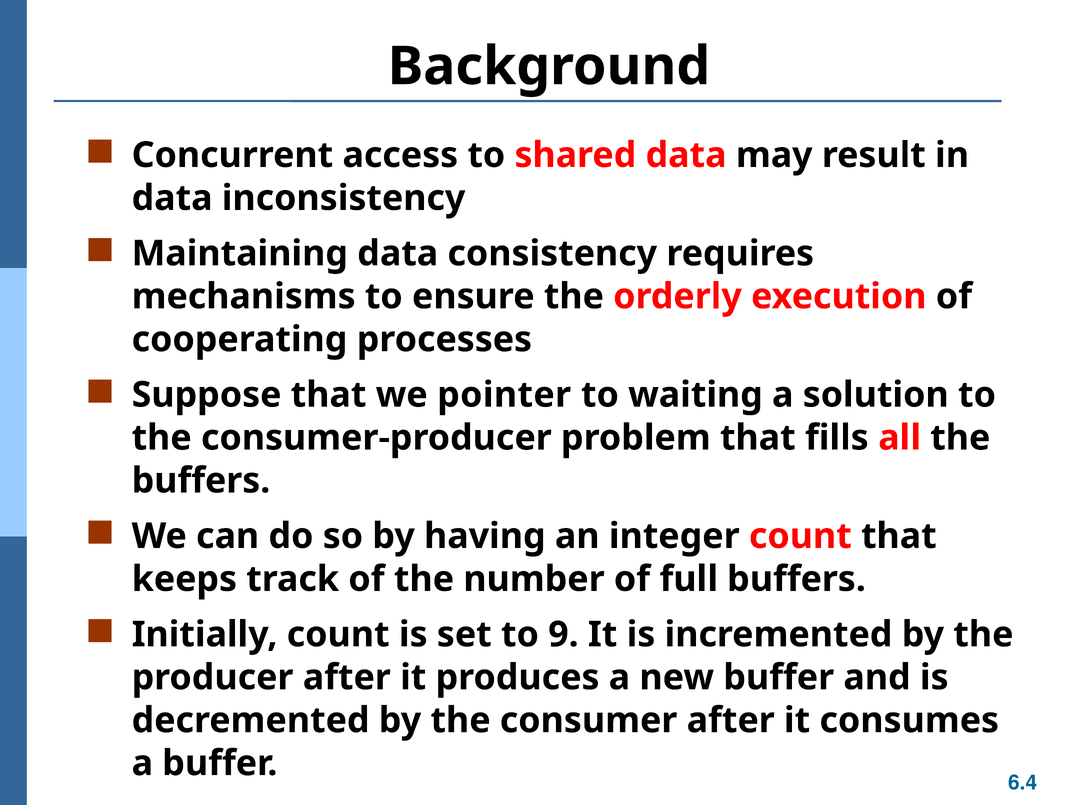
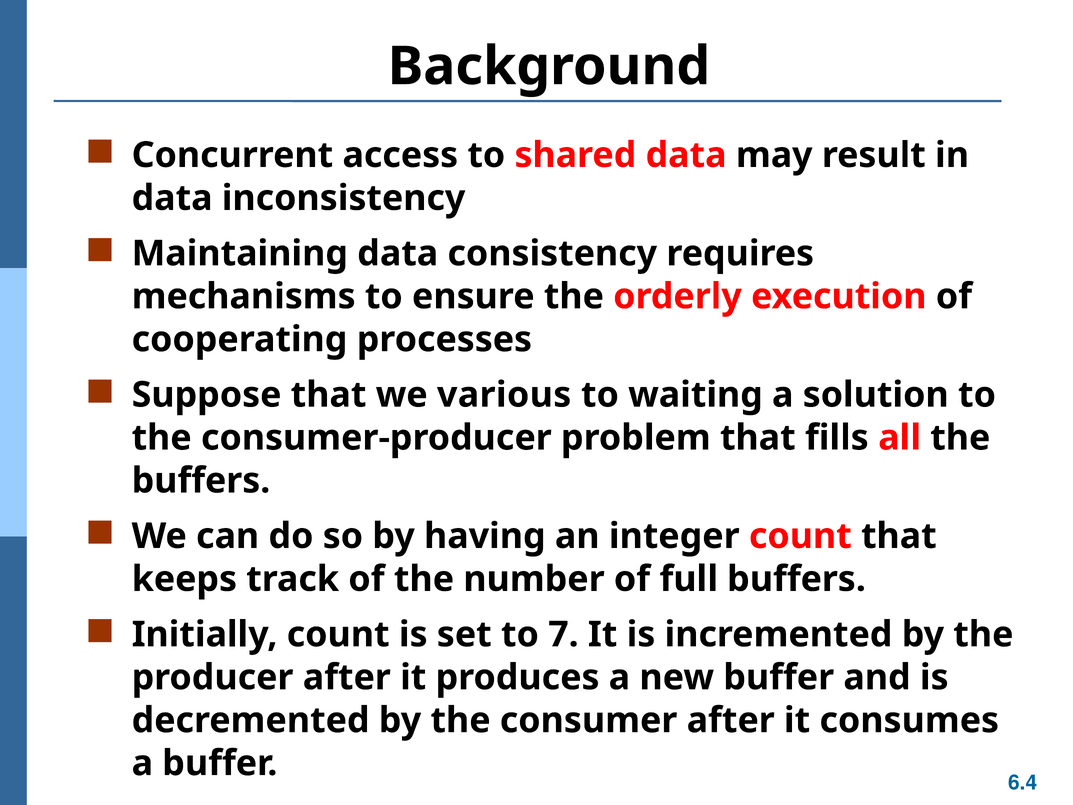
pointer: pointer -> various
9: 9 -> 7
